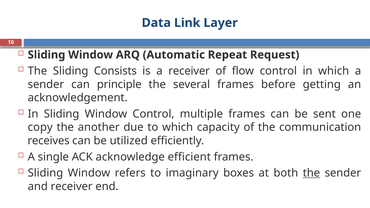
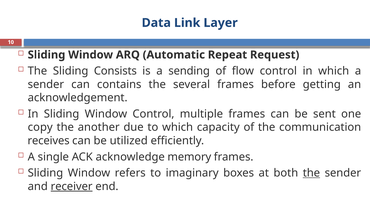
a receiver: receiver -> sending
principle: principle -> contains
efficient: efficient -> memory
receiver at (72, 186) underline: none -> present
